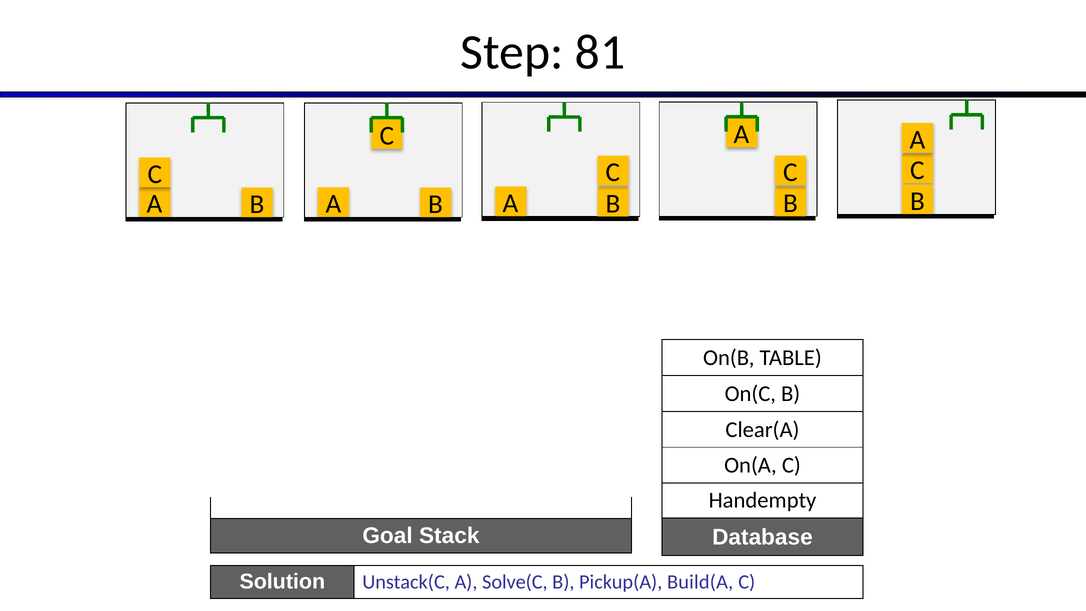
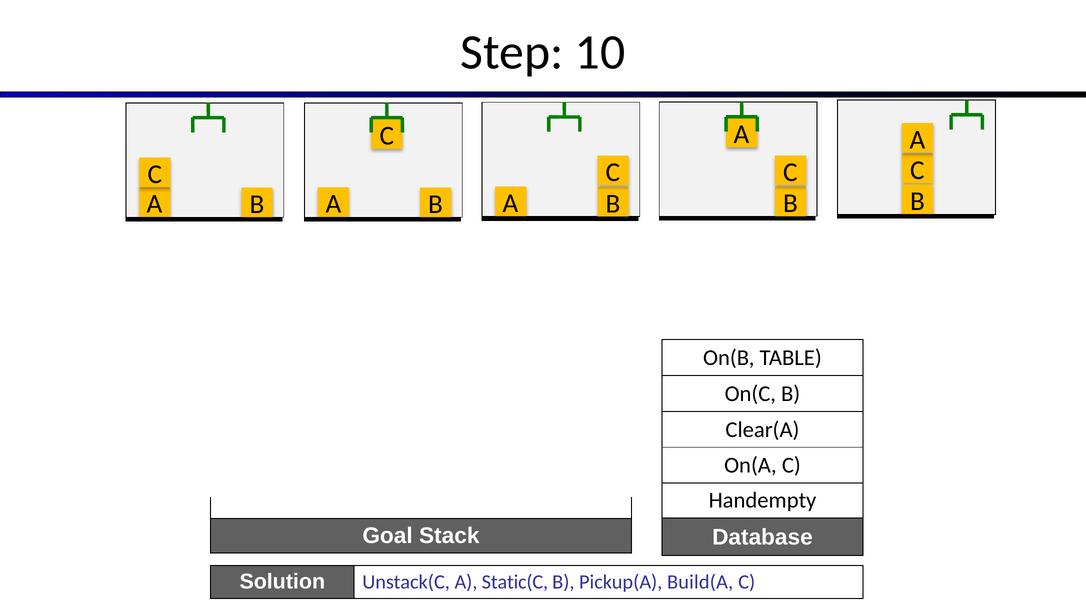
81: 81 -> 10
Solve(C: Solve(C -> Static(C
